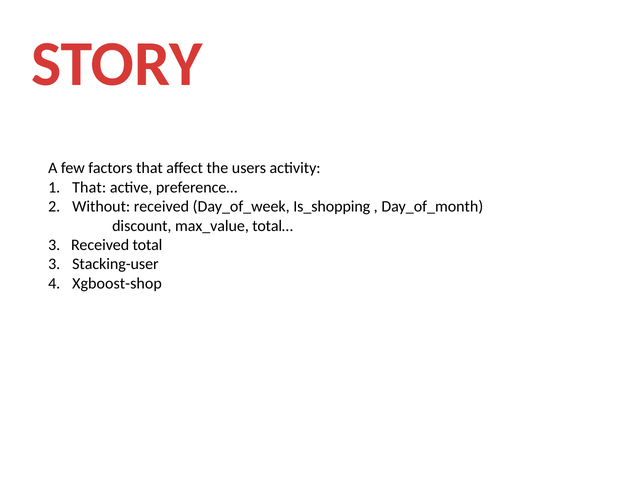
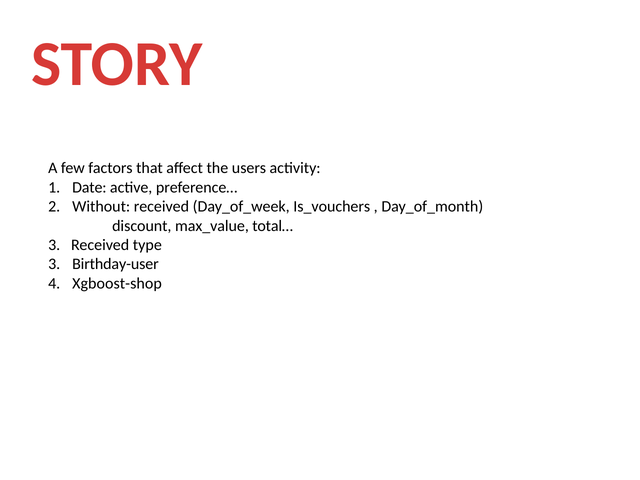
That at (89, 187): That -> Date
Is_shopping: Is_shopping -> Is_vouchers
total: total -> type
Stacking-user: Stacking-user -> Birthday-user
